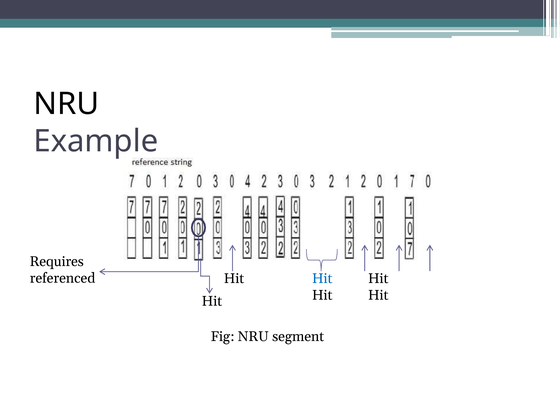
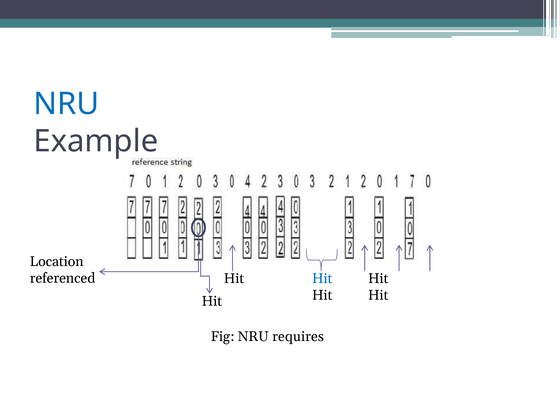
NRU at (66, 104) colour: black -> blue
Requires: Requires -> Location
segment: segment -> requires
